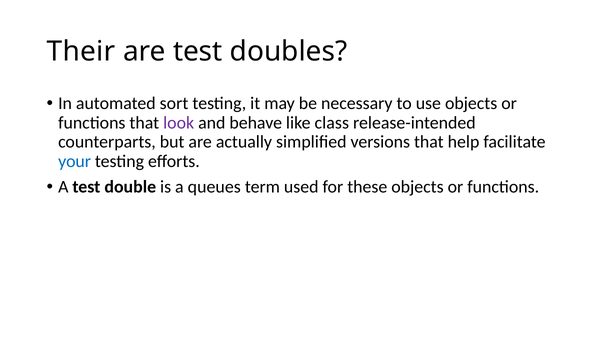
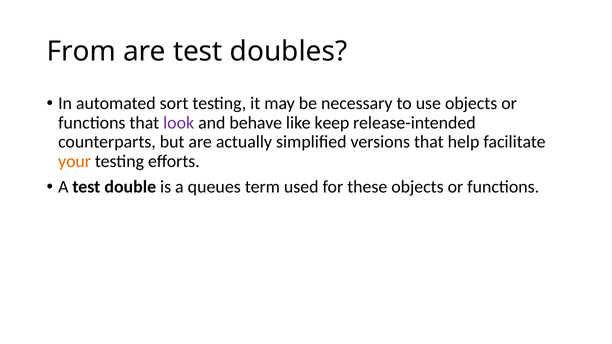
Their: Their -> From
class: class -> keep
your colour: blue -> orange
